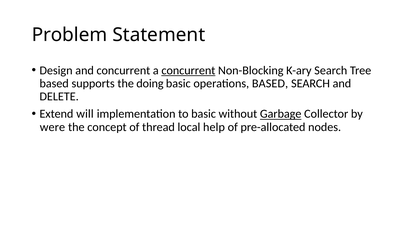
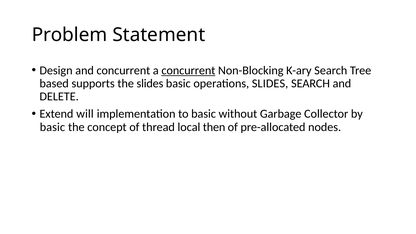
the doing: doing -> slides
operations BASED: BASED -> SLIDES
Garbage underline: present -> none
were at (52, 127): were -> basic
help: help -> then
